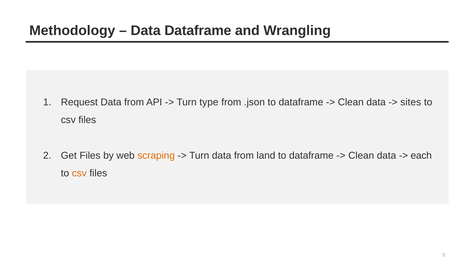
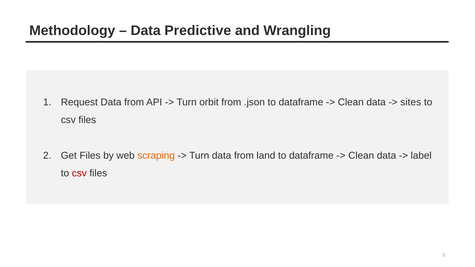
Data Dataframe: Dataframe -> Predictive
type: type -> orbit
each: each -> label
csv at (79, 173) colour: orange -> red
